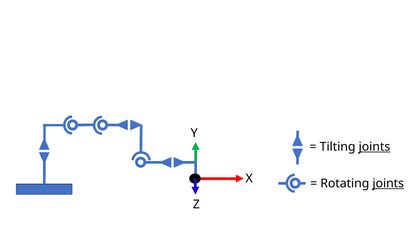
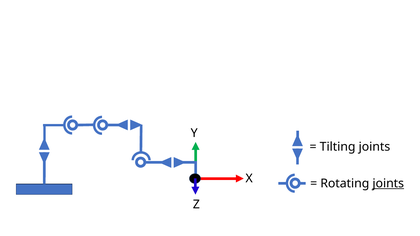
joints at (374, 147) underline: present -> none
